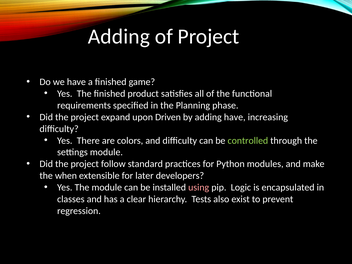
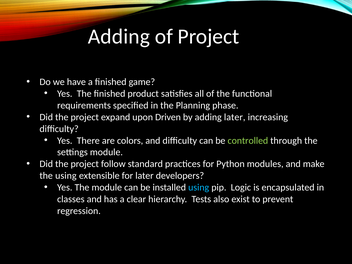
adding have: have -> later
the when: when -> using
using at (199, 187) colour: pink -> light blue
